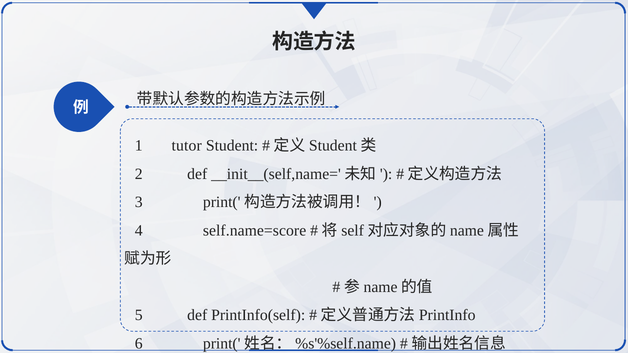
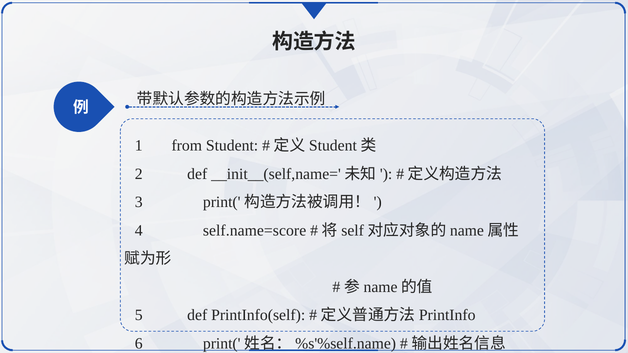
tutor: tutor -> from
